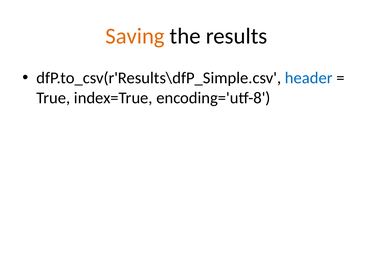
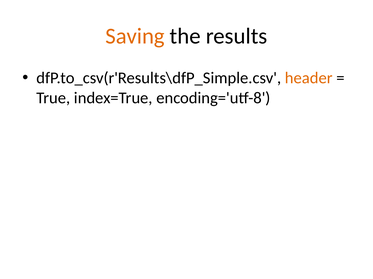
header colour: blue -> orange
